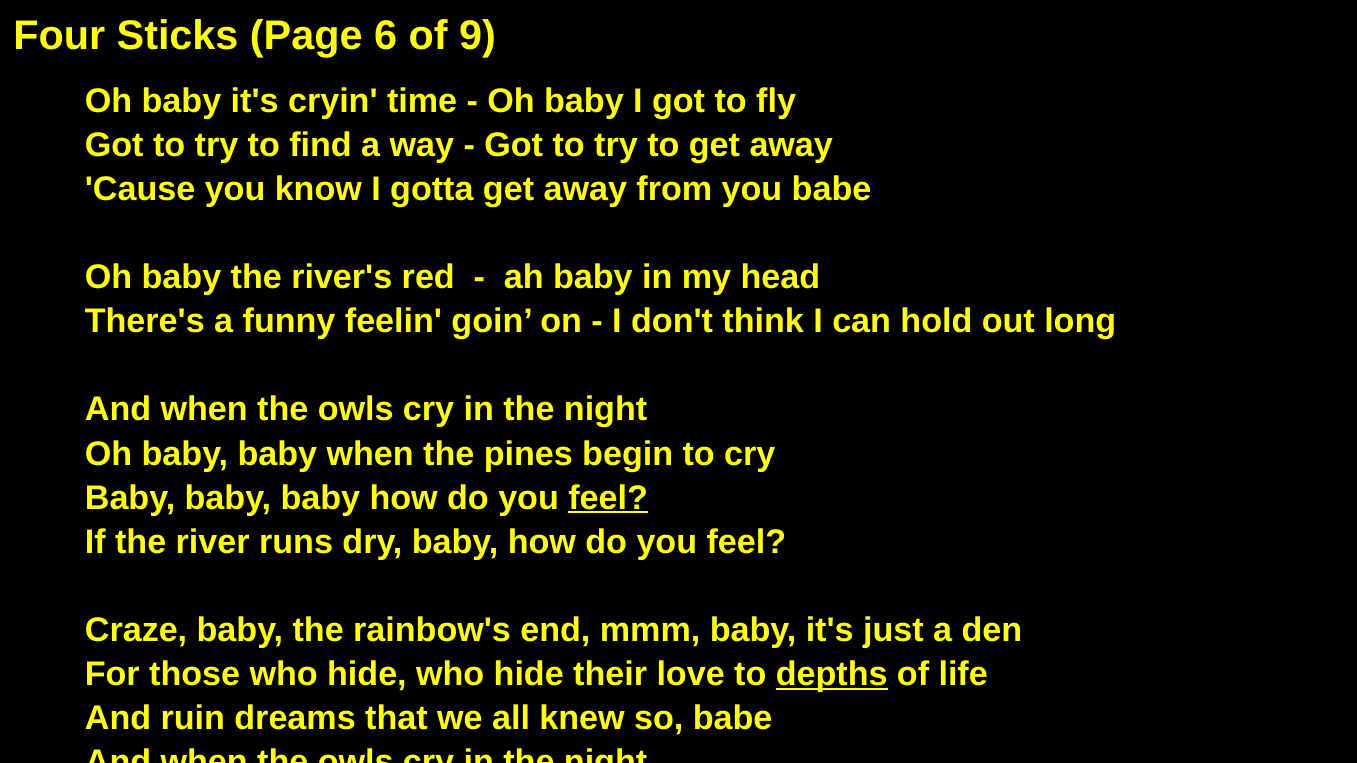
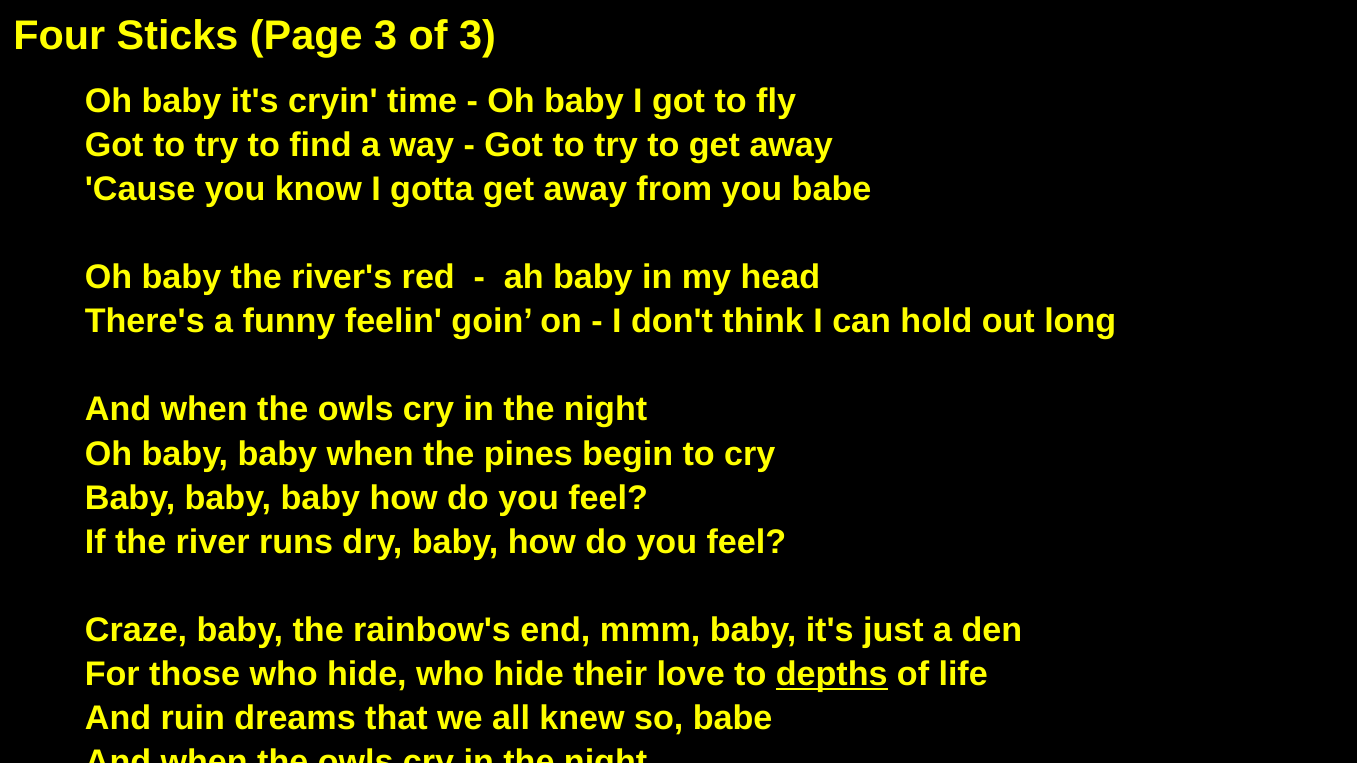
Page 6: 6 -> 3
of 9: 9 -> 3
feel at (608, 498) underline: present -> none
